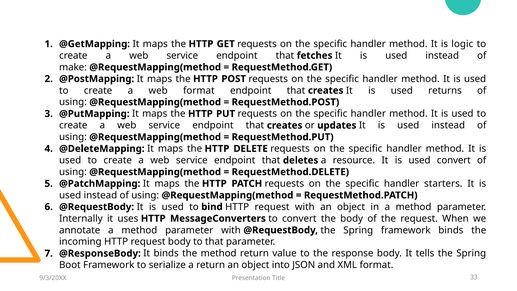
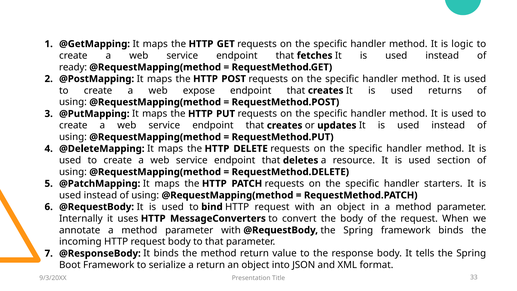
make: make -> ready
web format: format -> expose
used convert: convert -> section
